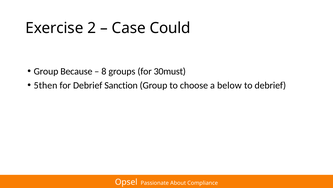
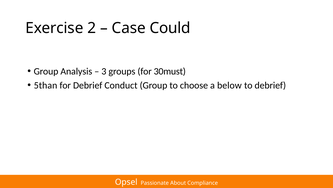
Because: Because -> Analysis
8: 8 -> 3
5then: 5then -> 5than
Sanction: Sanction -> Conduct
